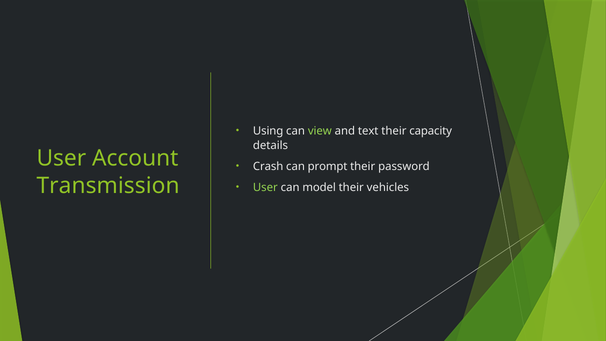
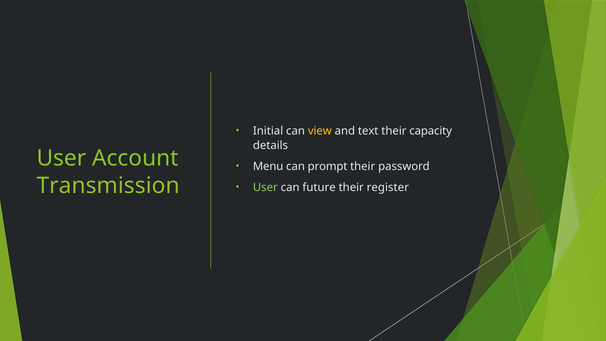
Using: Using -> Initial
view colour: light green -> yellow
Crash: Crash -> Menu
model: model -> future
vehicles: vehicles -> register
